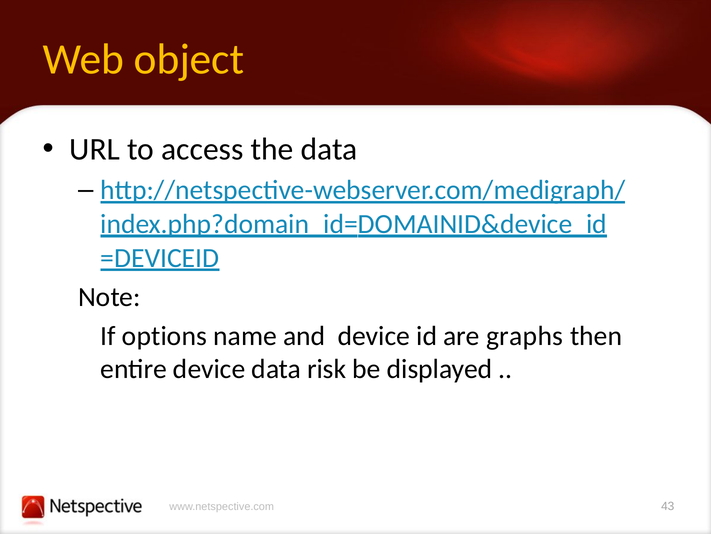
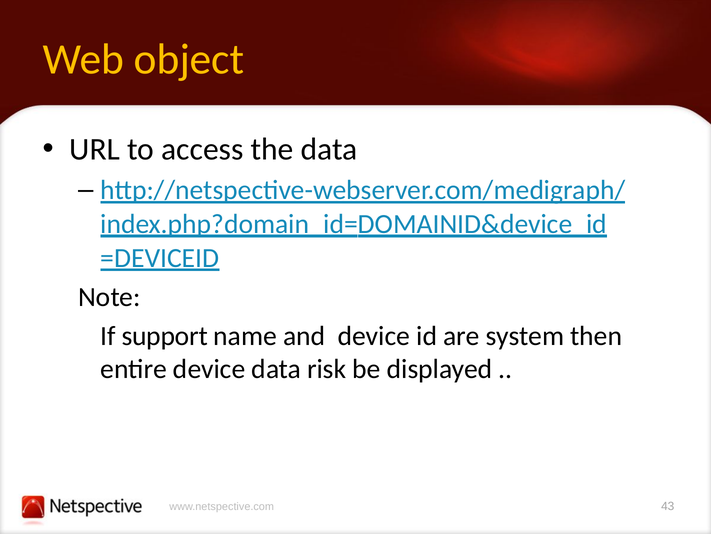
options: options -> support
graphs: graphs -> system
